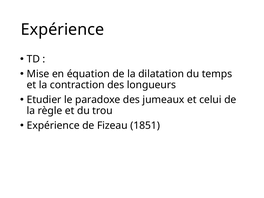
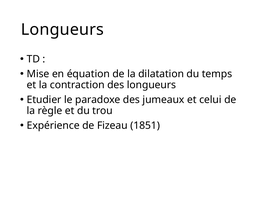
Expérience at (62, 30): Expérience -> Longueurs
